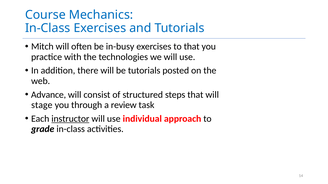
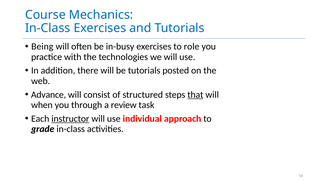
Mitch: Mitch -> Being
to that: that -> role
that at (195, 95) underline: none -> present
stage: stage -> when
